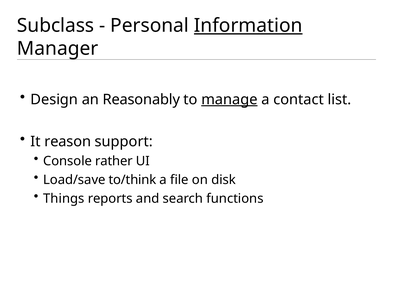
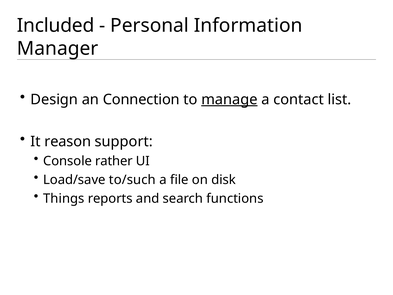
Subclass: Subclass -> Included
Information underline: present -> none
Reasonably: Reasonably -> Connection
to/think: to/think -> to/such
